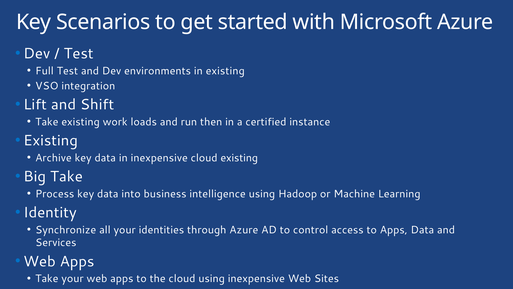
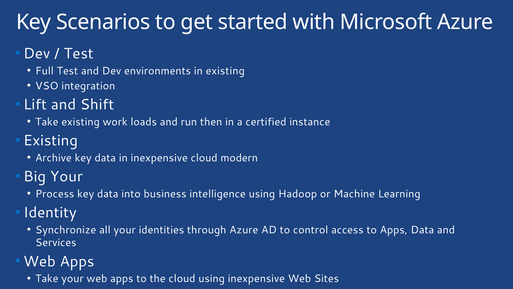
cloud existing: existing -> modern
Big Take: Take -> Your
